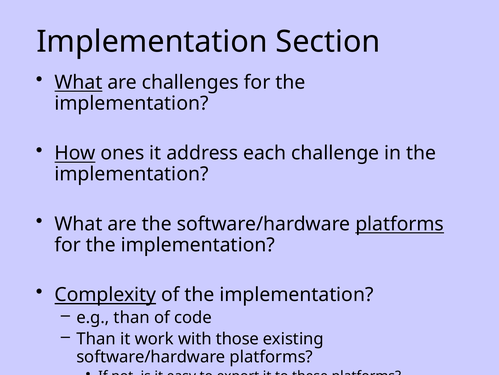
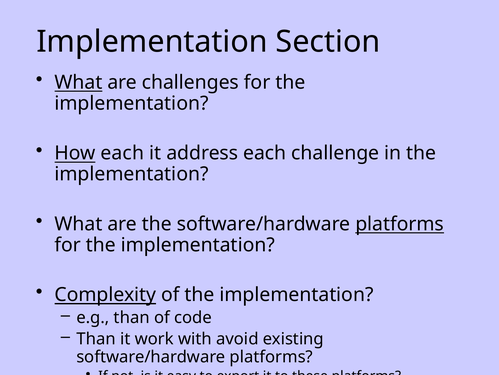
How ones: ones -> each
those: those -> avoid
